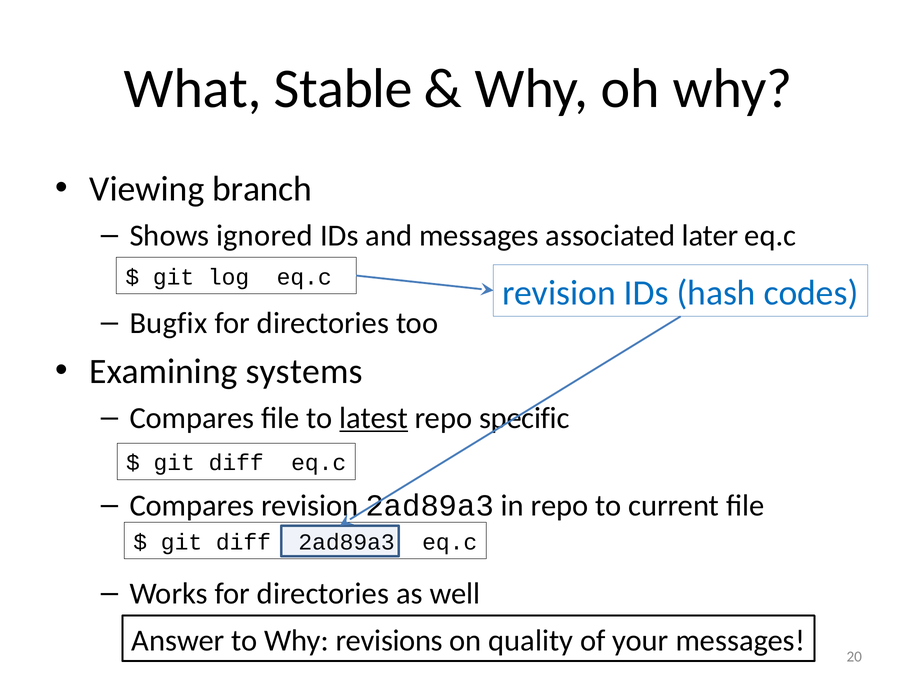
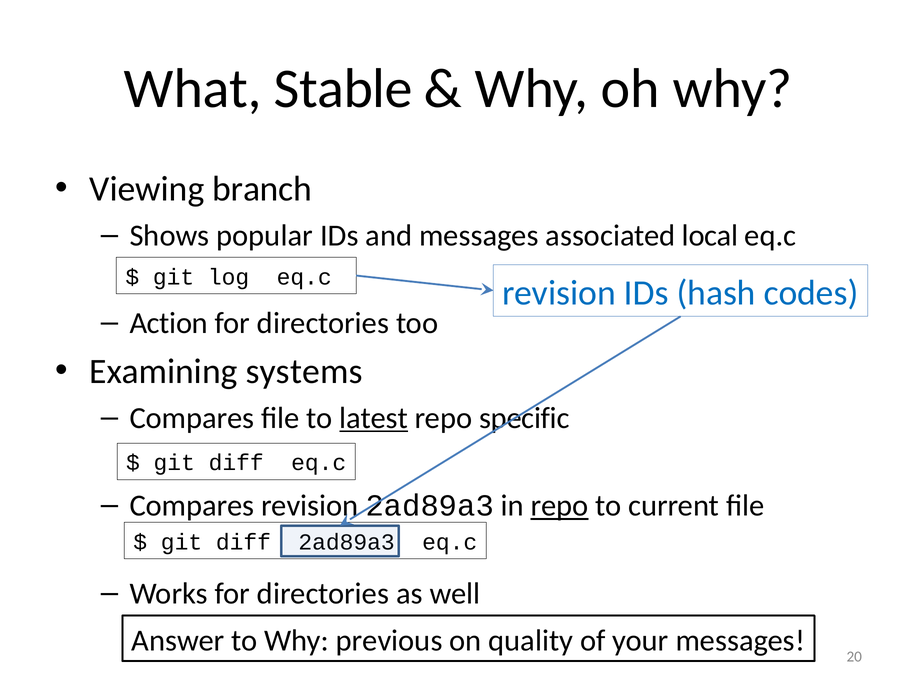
ignored: ignored -> popular
later: later -> local
Bugfix: Bugfix -> Action
repo at (560, 506) underline: none -> present
revisions: revisions -> previous
